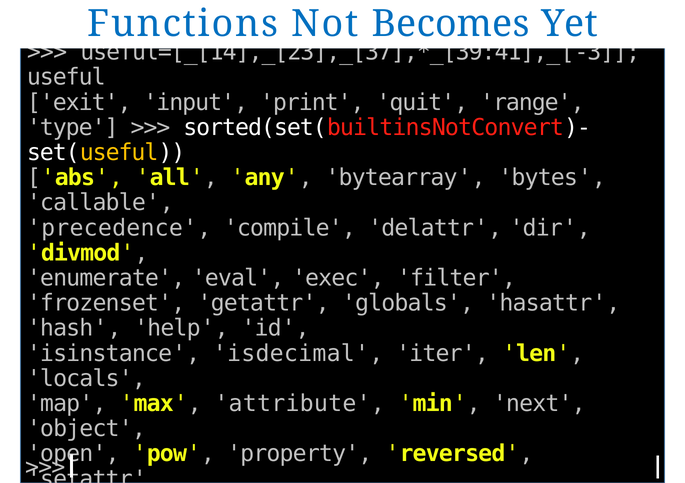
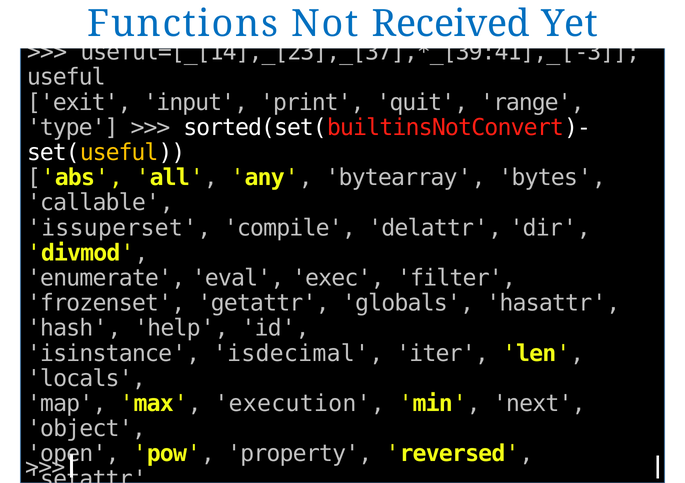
Becomes: Becomes -> Received
precedence: precedence -> issuperset
attribute: attribute -> execution
